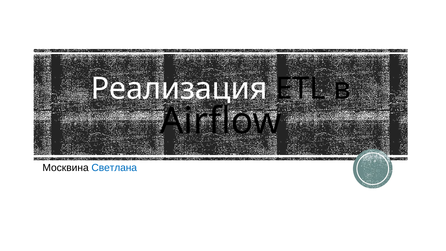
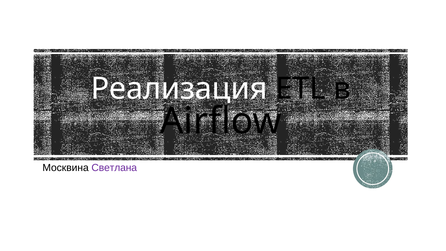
Светлана colour: blue -> purple
